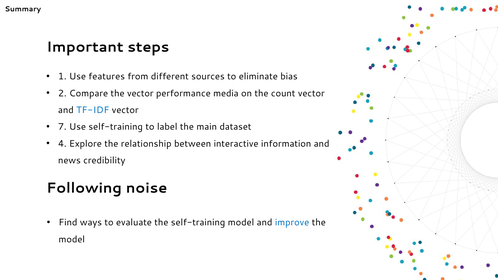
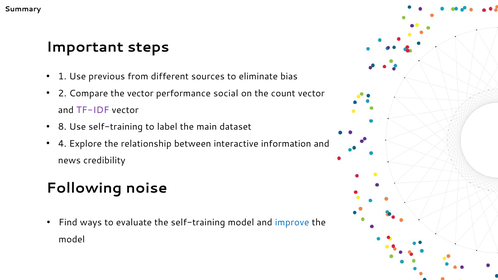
features: features -> previous
media: media -> social
TF-IDF colour: blue -> purple
7: 7 -> 8
